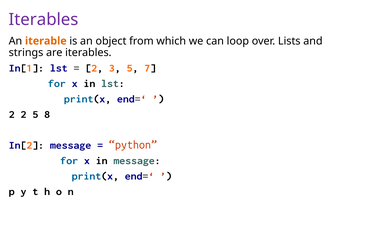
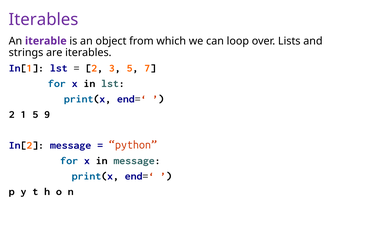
iterable colour: orange -> purple
2 2: 2 -> 1
8: 8 -> 9
